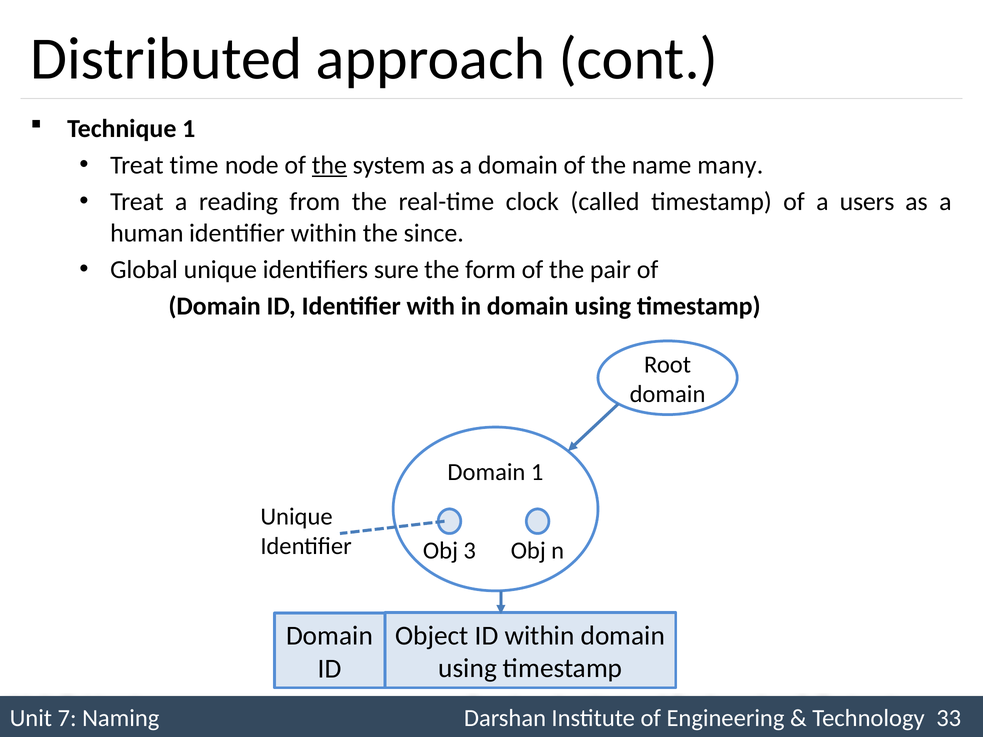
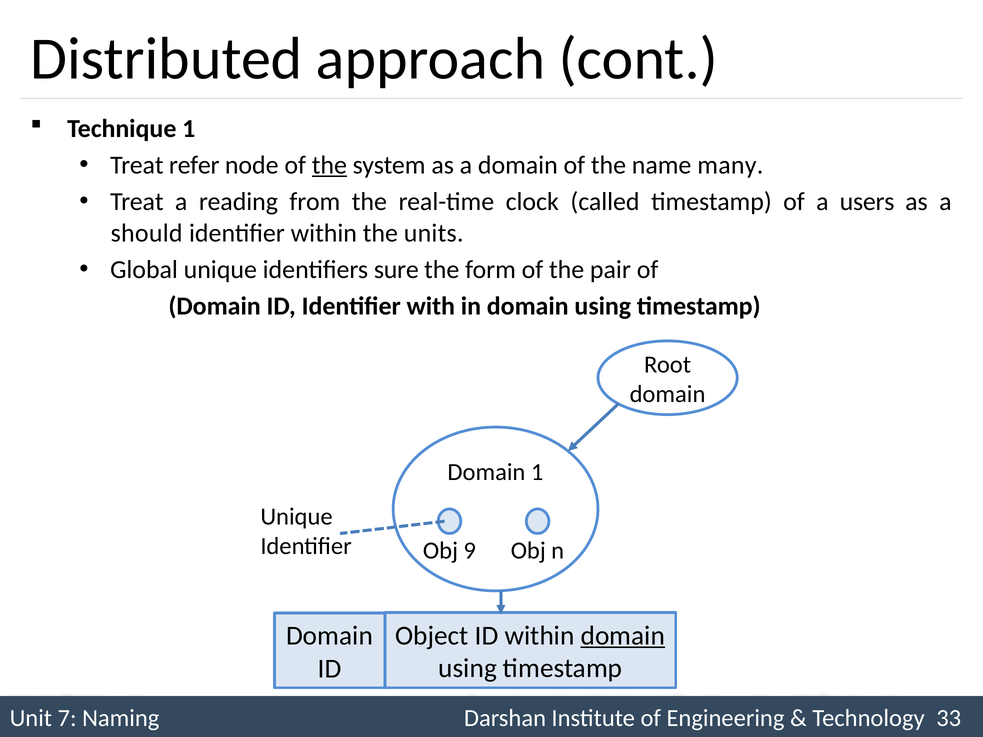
time: time -> refer
human: human -> should
since: since -> units
3: 3 -> 9
domain at (623, 636) underline: none -> present
